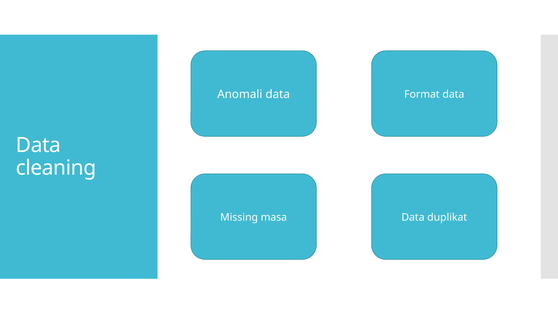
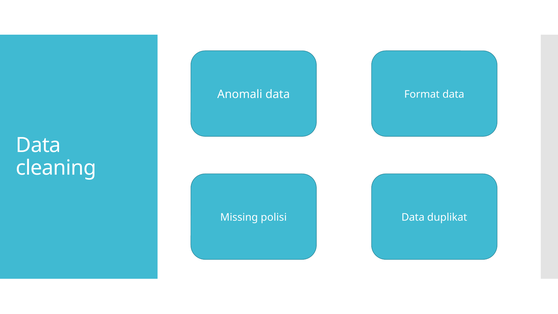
masa: masa -> polisi
